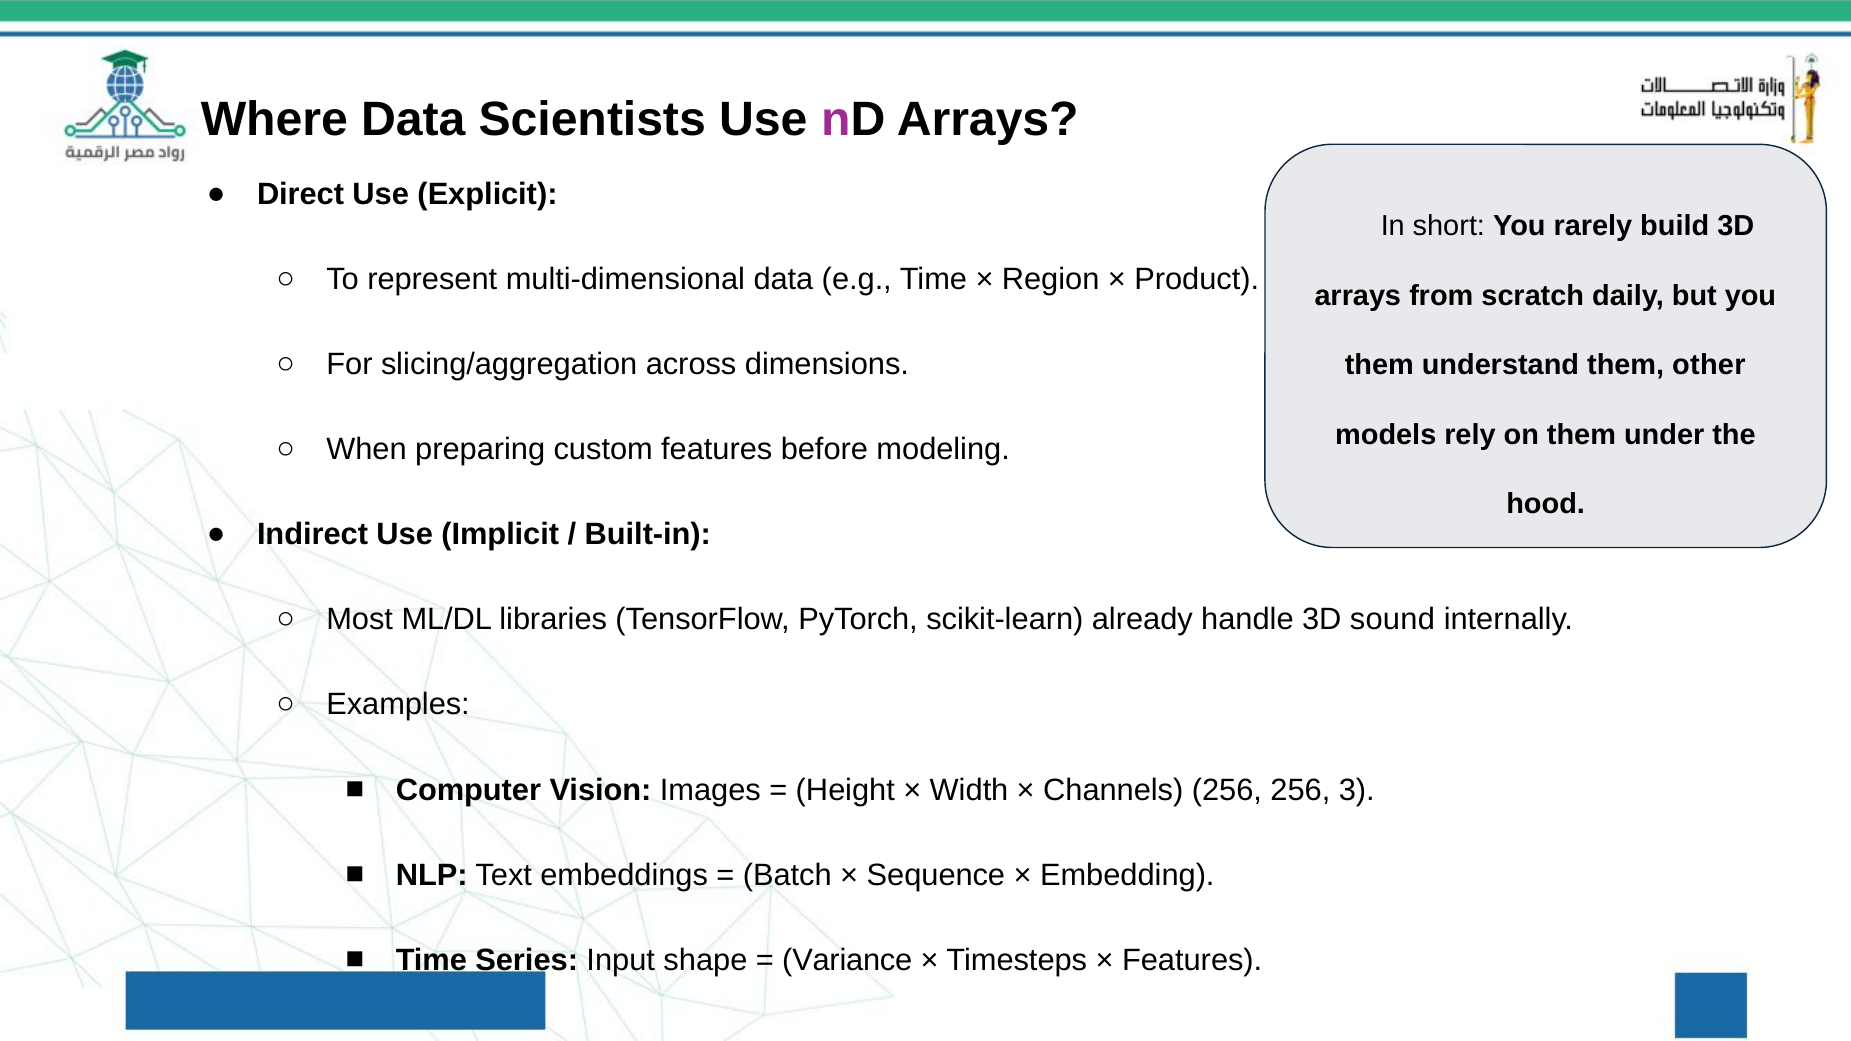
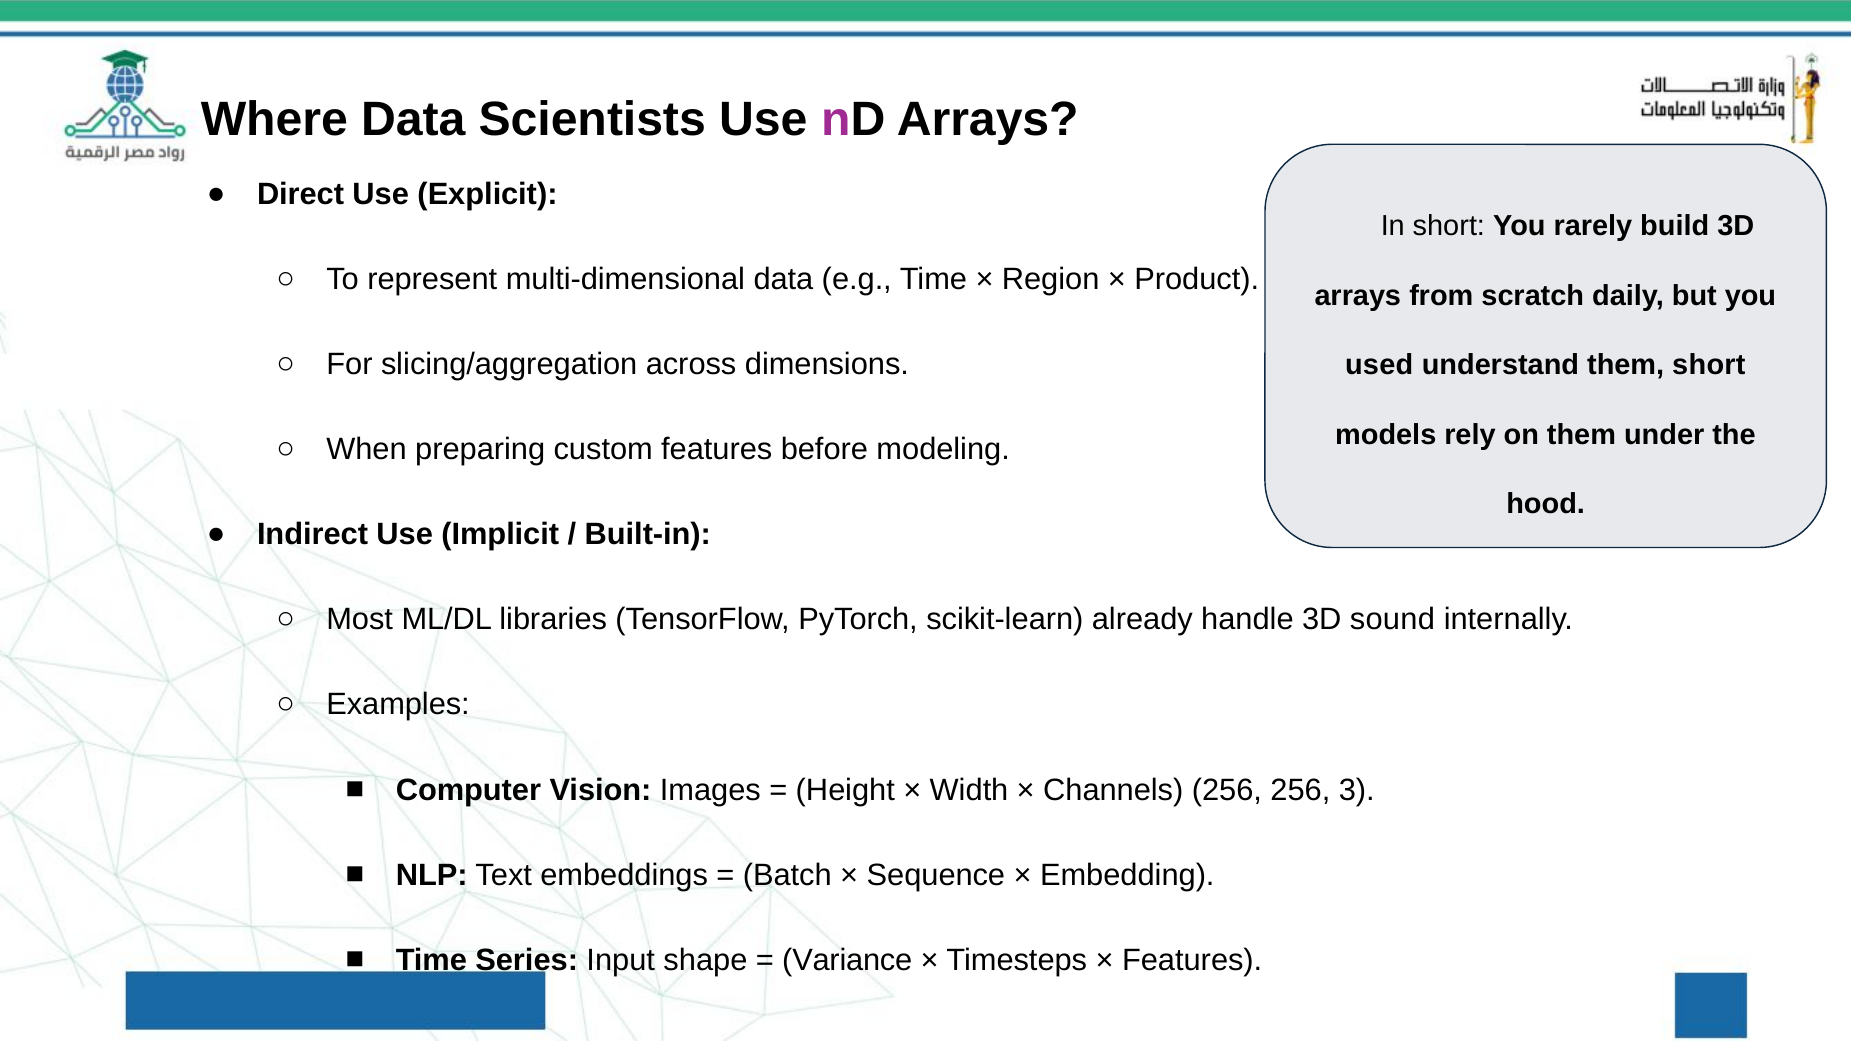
them at (1379, 365): them -> used
them other: other -> short
